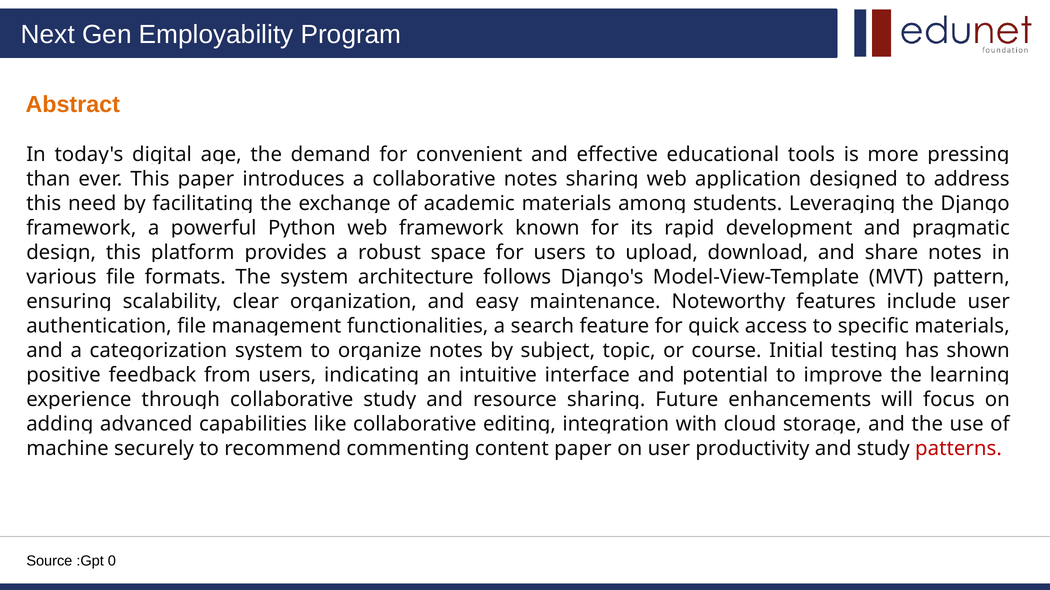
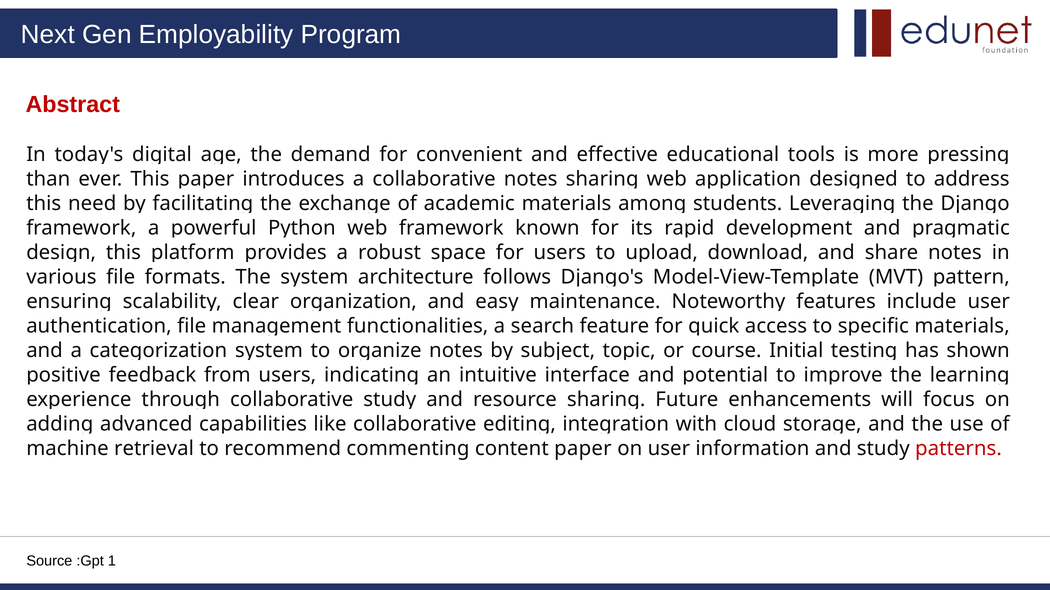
Abstract colour: orange -> red
securely: securely -> retrieval
productivity: productivity -> information
0: 0 -> 1
